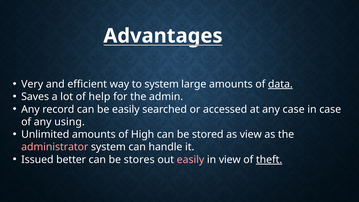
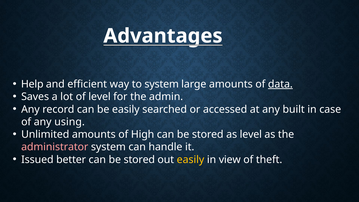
Very: Very -> Help
of help: help -> level
any case: case -> built
as view: view -> level
stores at (139, 160): stores -> stored
easily at (190, 160) colour: pink -> yellow
theft underline: present -> none
